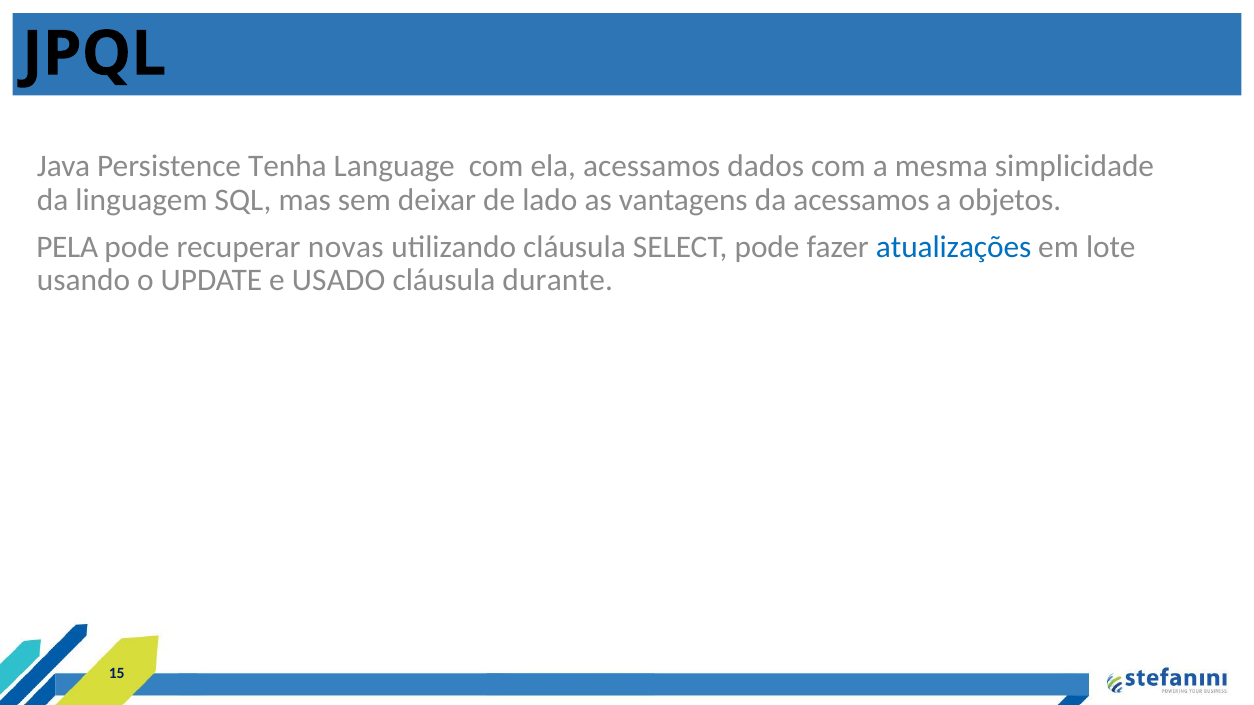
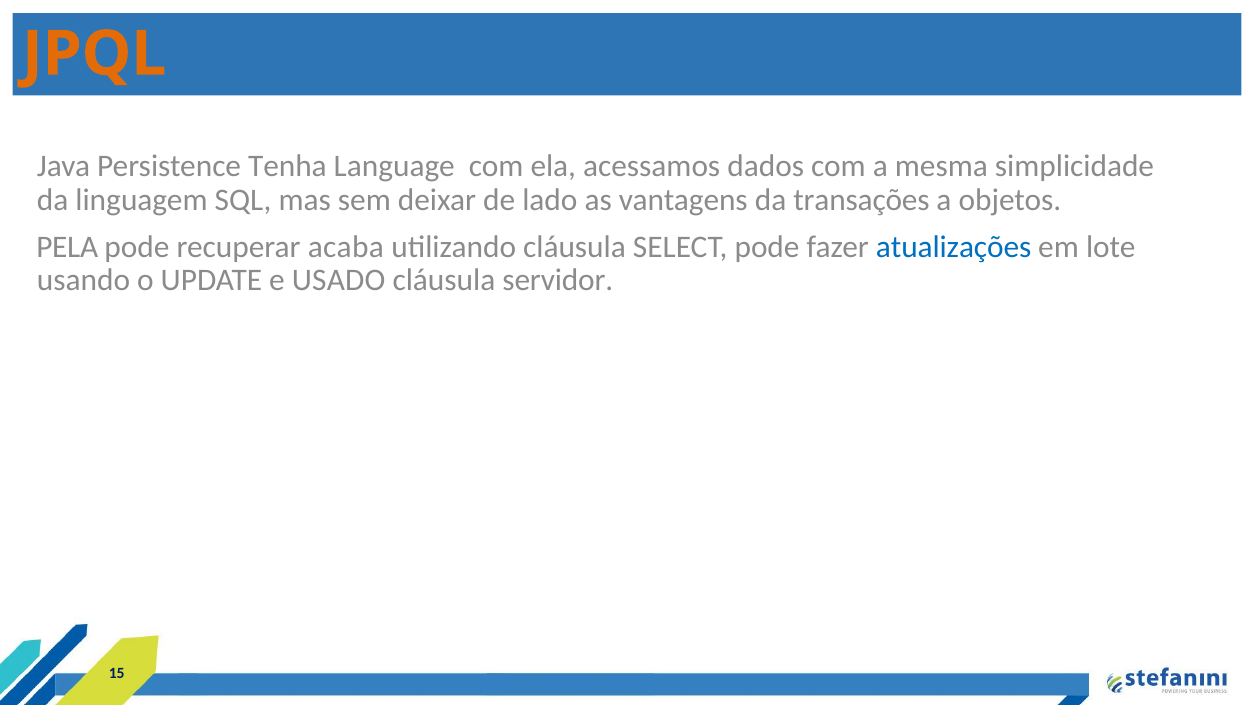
JPQL colour: black -> orange
da acessamos: acessamos -> transações
novas: novas -> acaba
durante: durante -> servidor
